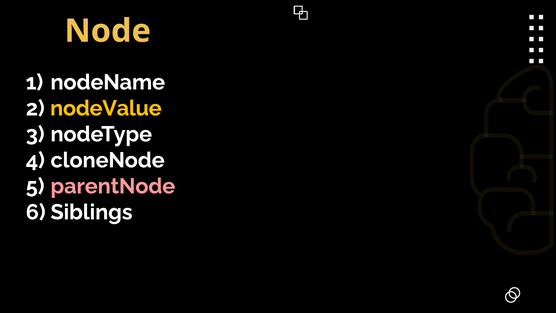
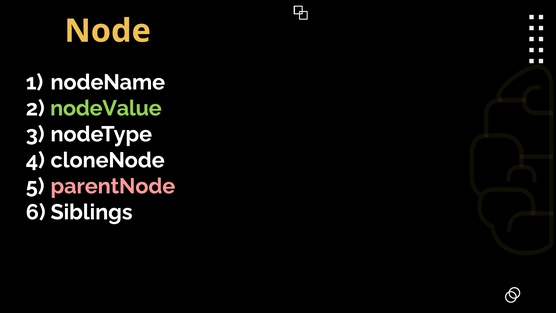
nodeValue colour: yellow -> light green
